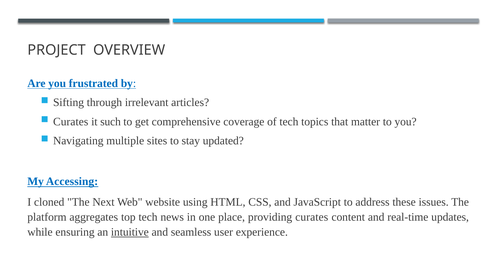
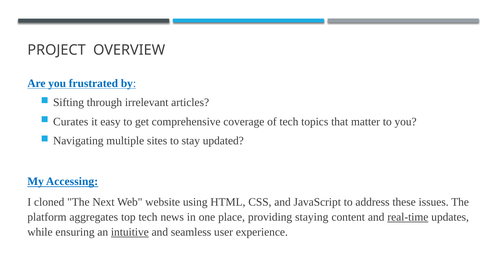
such: such -> easy
providing curates: curates -> staying
real-time underline: none -> present
